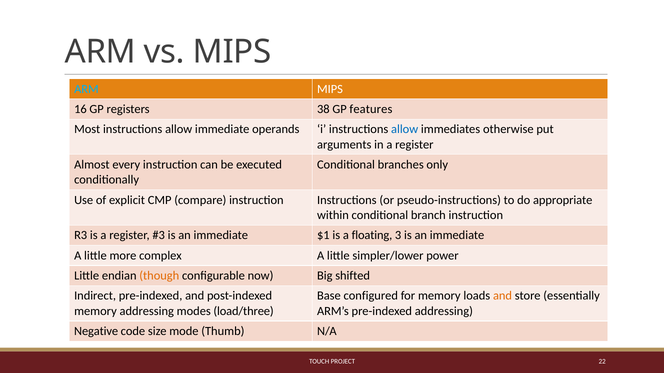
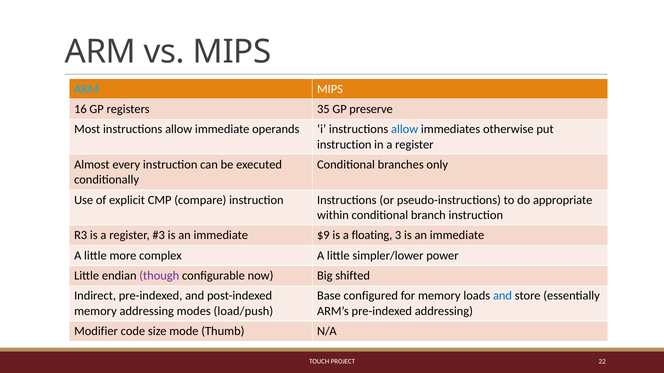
38: 38 -> 35
features: features -> preserve
arguments at (344, 145): arguments -> instruction
$1: $1 -> $9
though colour: orange -> purple
and at (503, 296) colour: orange -> blue
load/three: load/three -> load/push
Negative: Negative -> Modifier
